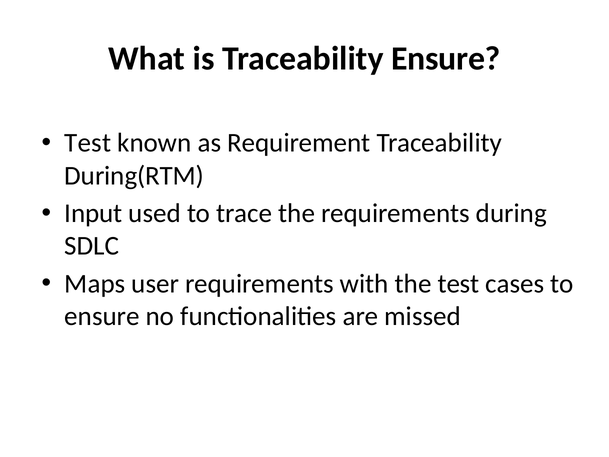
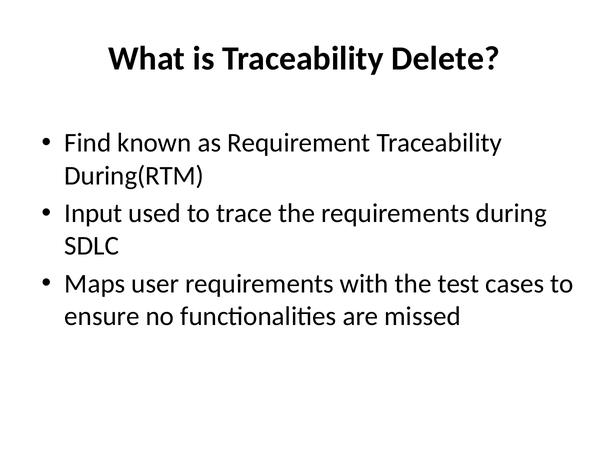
Traceability Ensure: Ensure -> Delete
Test at (88, 143): Test -> Find
